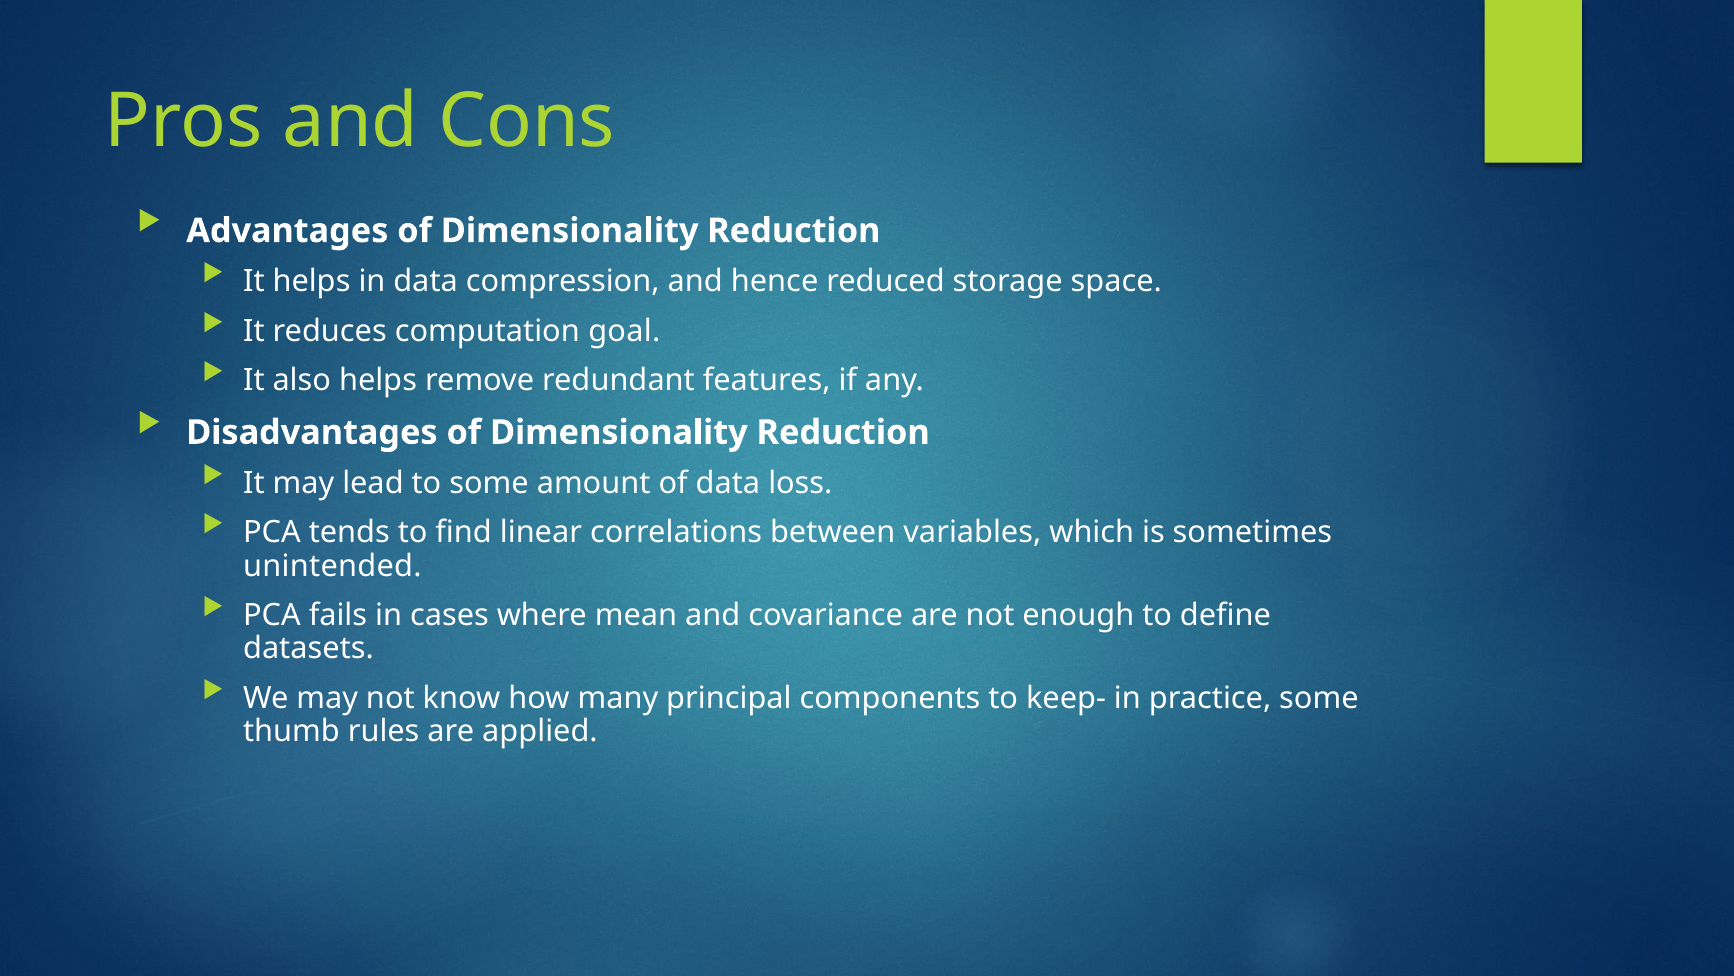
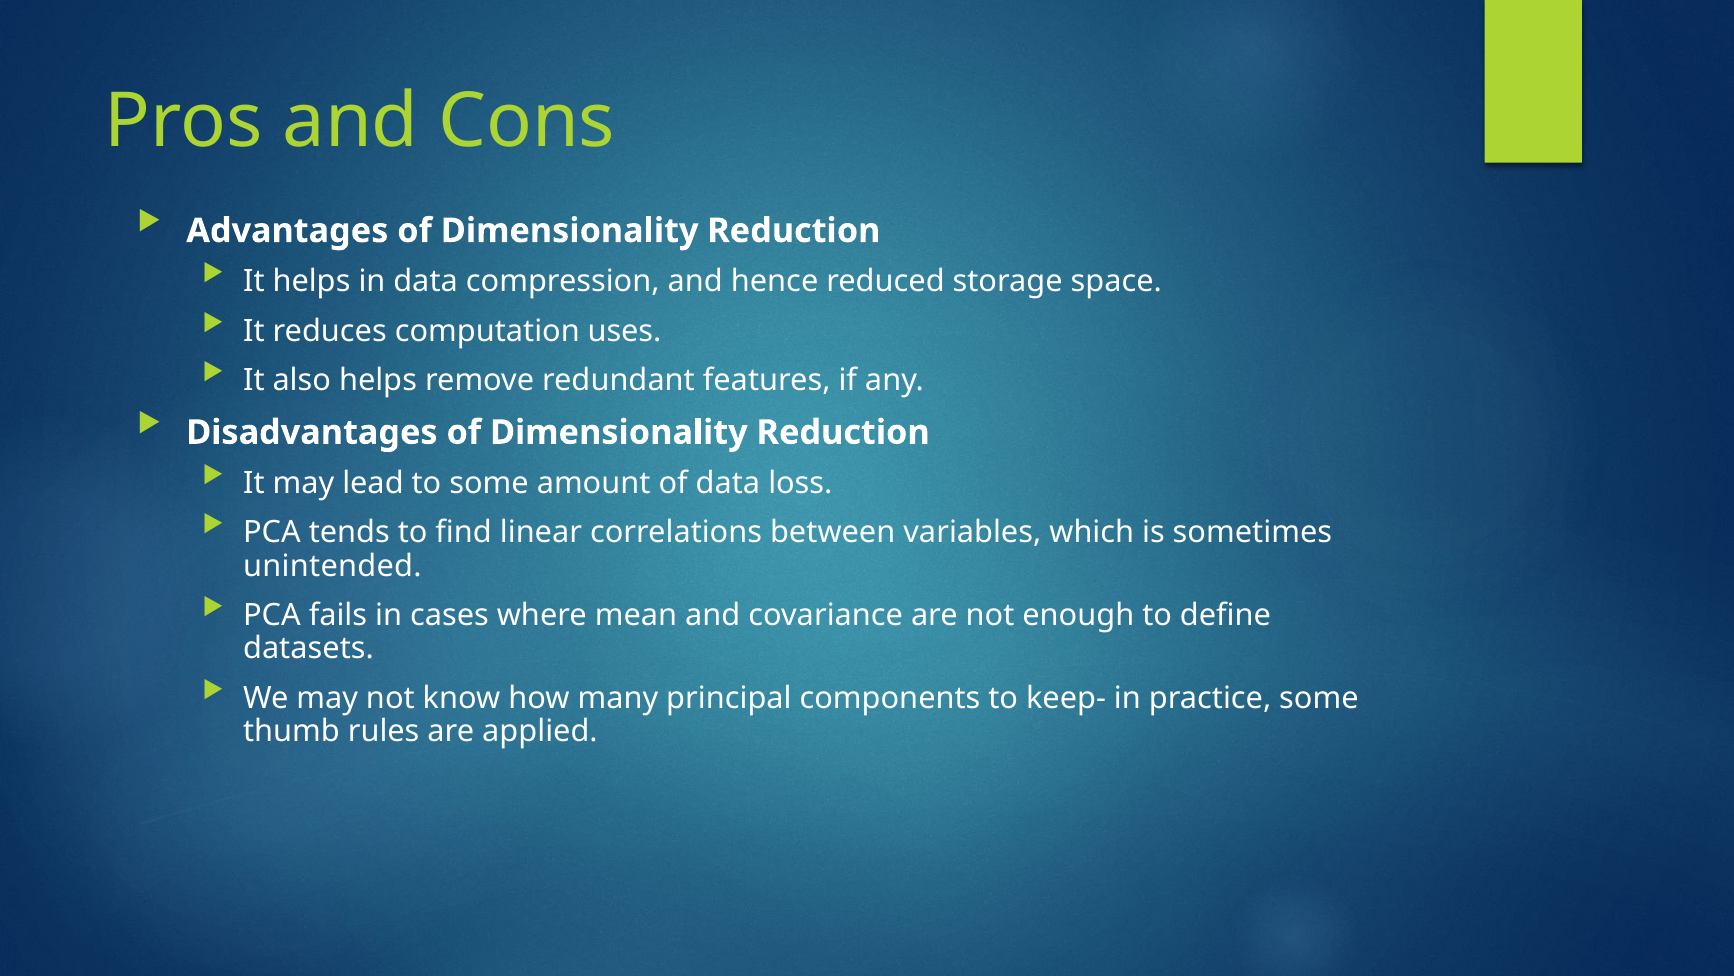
goal: goal -> uses
